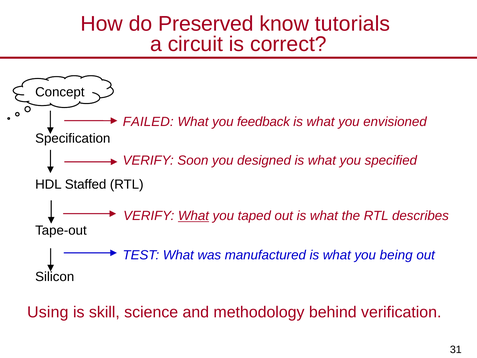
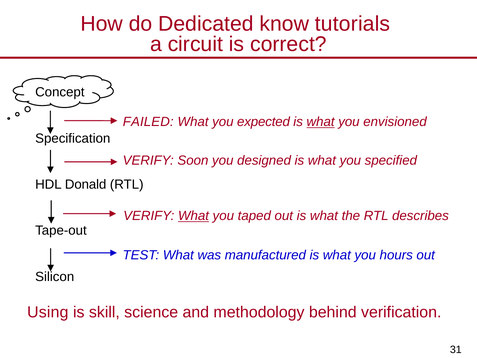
Preserved: Preserved -> Dedicated
feedback: feedback -> expected
what at (321, 122) underline: none -> present
Staffed: Staffed -> Donald
being: being -> hours
